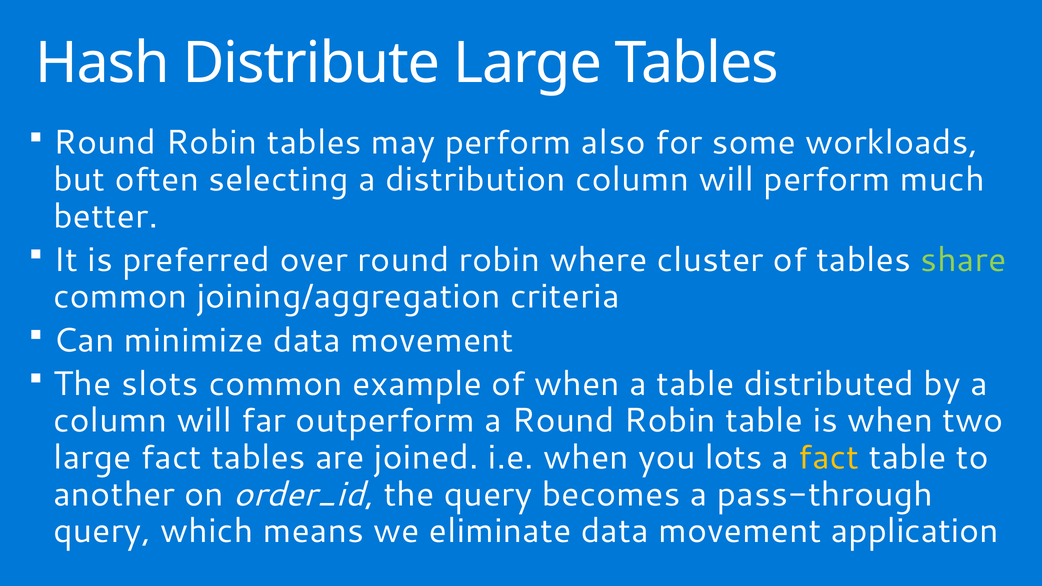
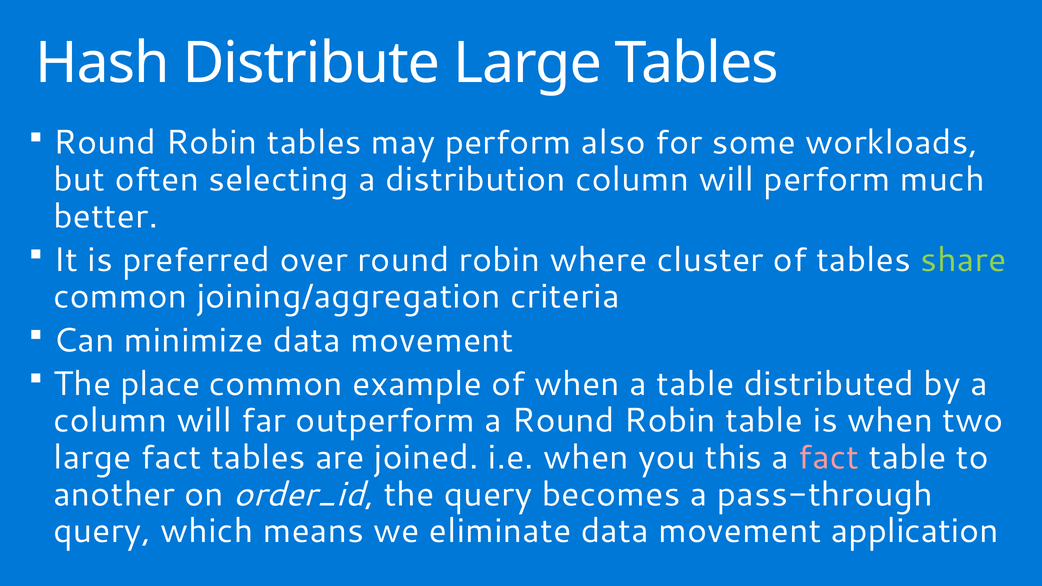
slots: slots -> place
lots: lots -> this
fact at (829, 458) colour: yellow -> pink
